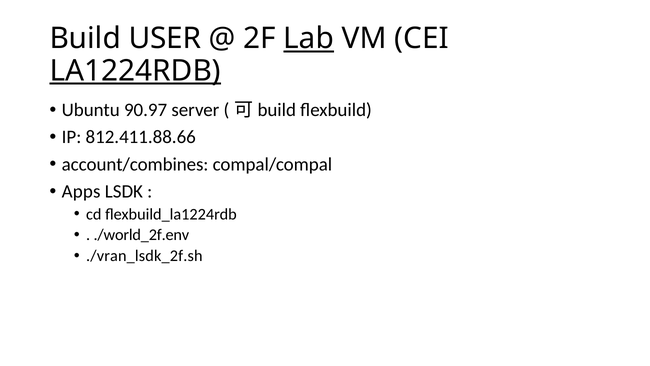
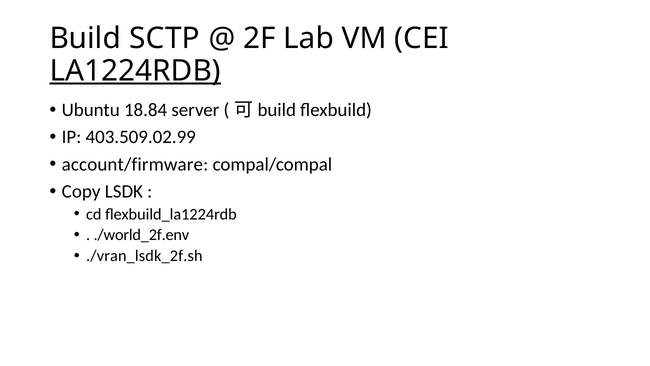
USER: USER -> SCTP
Lab underline: present -> none
90.97: 90.97 -> 18.84
812.411.88.66: 812.411.88.66 -> 403.509.02.99
account/combines: account/combines -> account/firmware
Apps: Apps -> Copy
